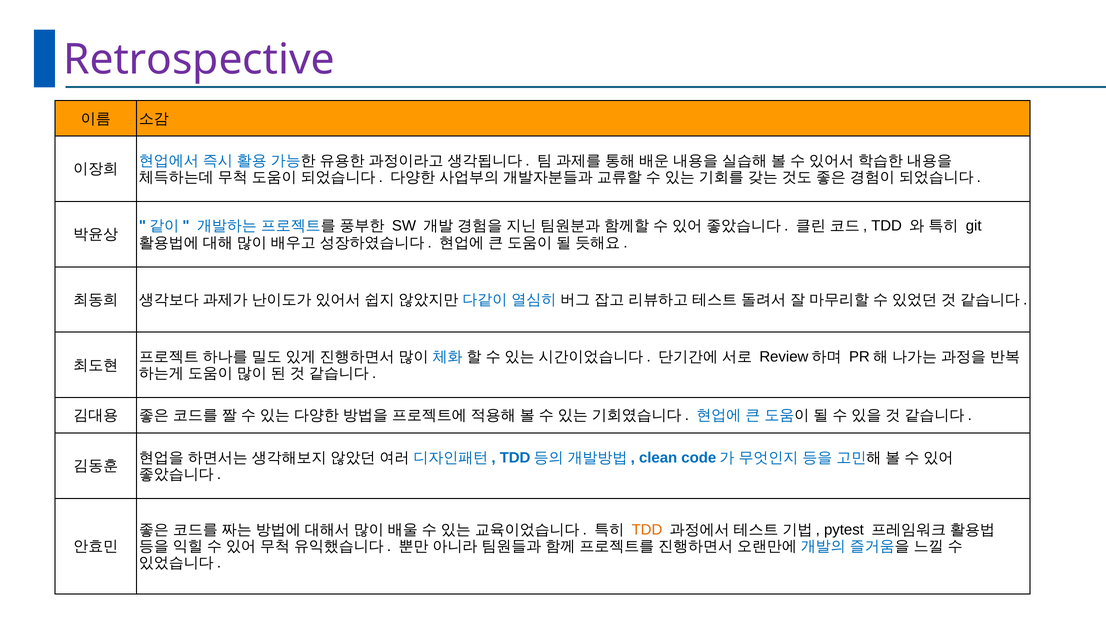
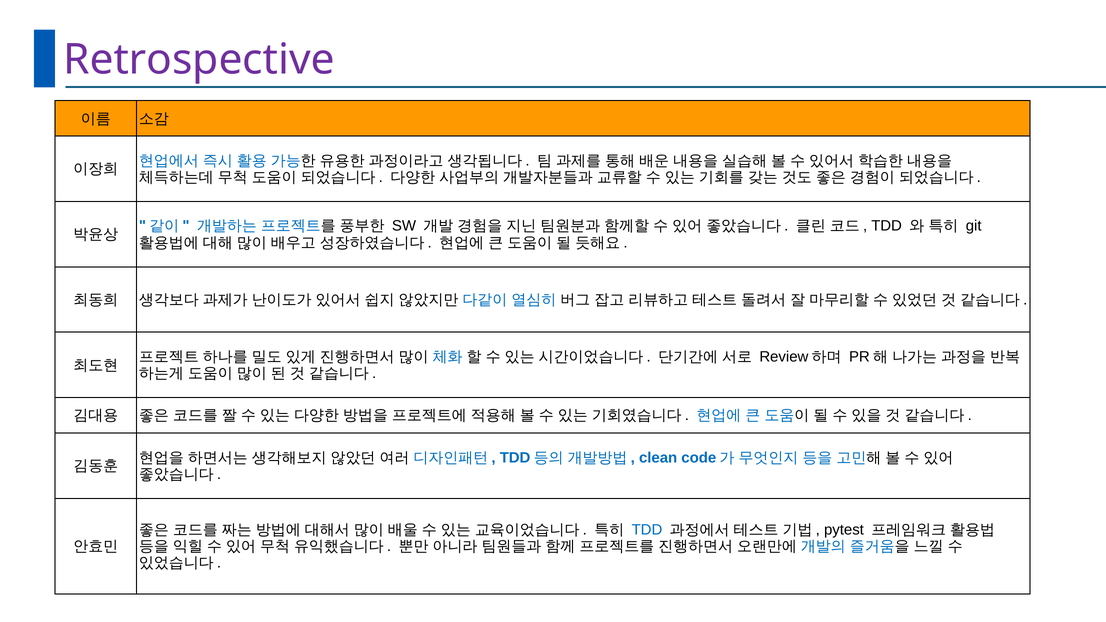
TDD at (647, 530) colour: orange -> blue
